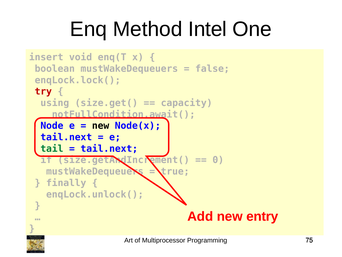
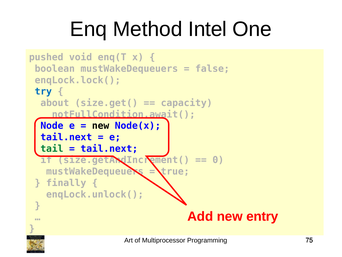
insert: insert -> pushed
try colour: red -> blue
using: using -> about
